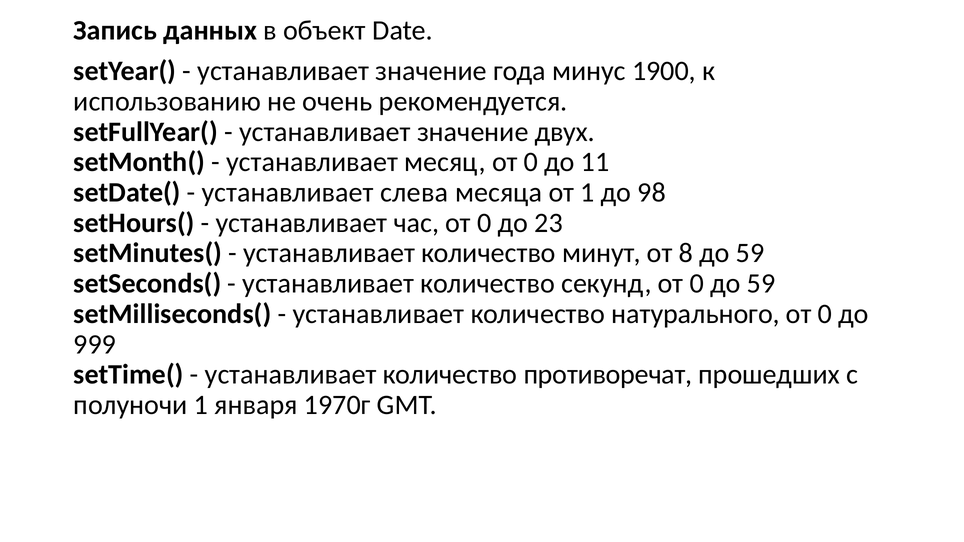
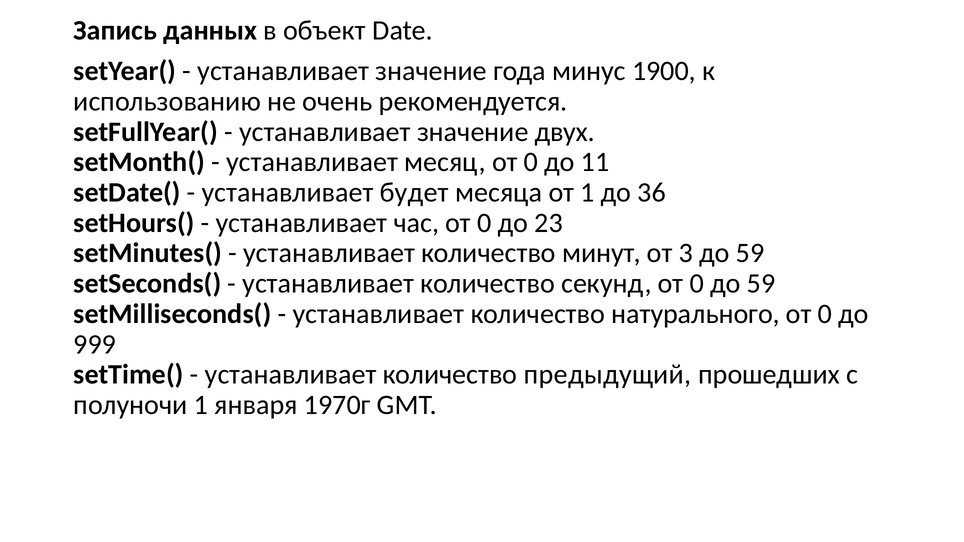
слева: слева -> будет
98: 98 -> 36
8: 8 -> 3
противоречат: противоречат -> предыдущий
